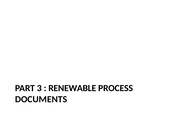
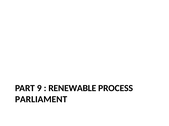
3: 3 -> 9
DOCUMENTS: DOCUMENTS -> PARLIAMENT
